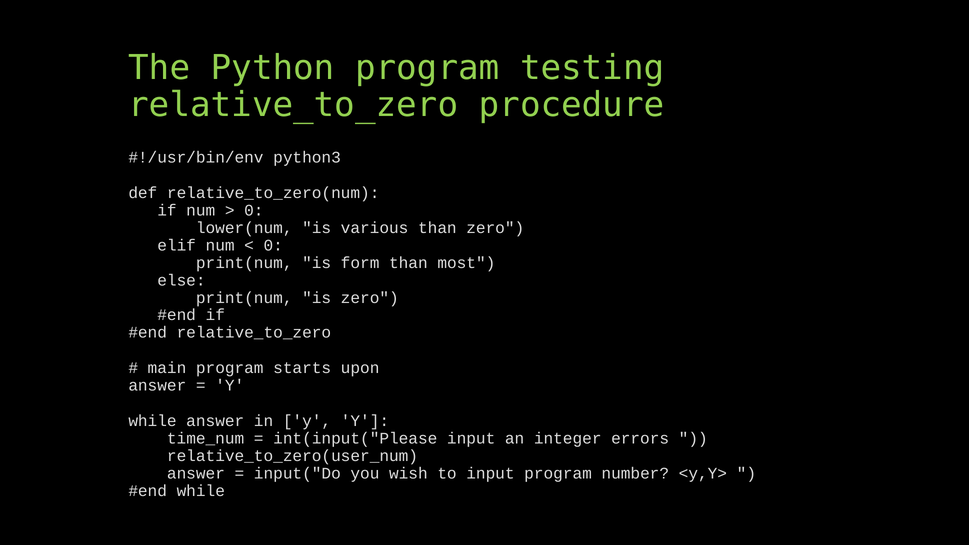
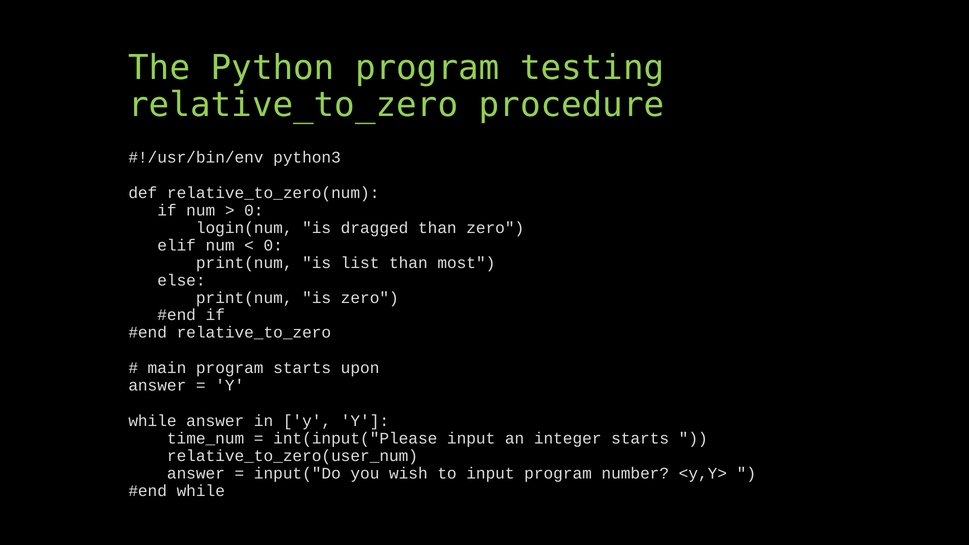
lower(num: lower(num -> login(num
various: various -> dragged
form: form -> list
integer errors: errors -> starts
